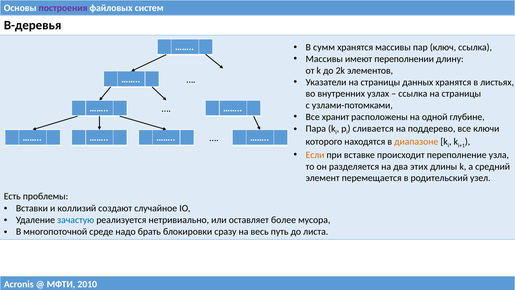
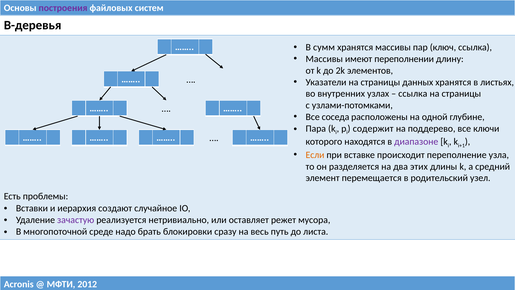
хранит: хранит -> соседа
сливается: сливается -> содержит
диапазоне colour: orange -> purple
коллизий: коллизий -> иерархия
зачастую colour: blue -> purple
более: более -> режет
2010: 2010 -> 2012
